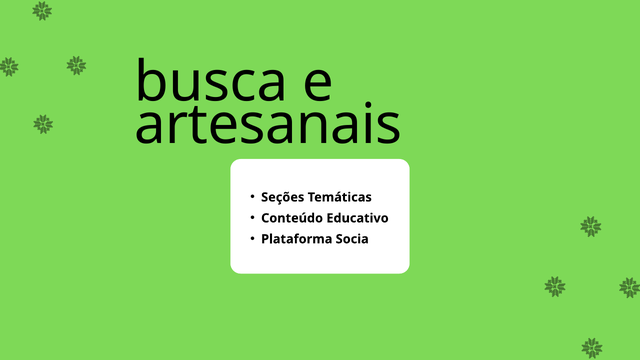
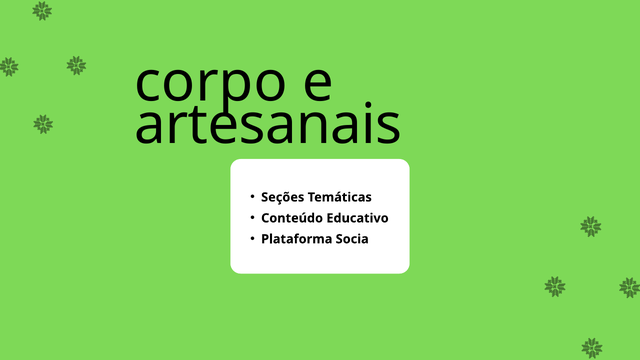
busca: busca -> corpo
